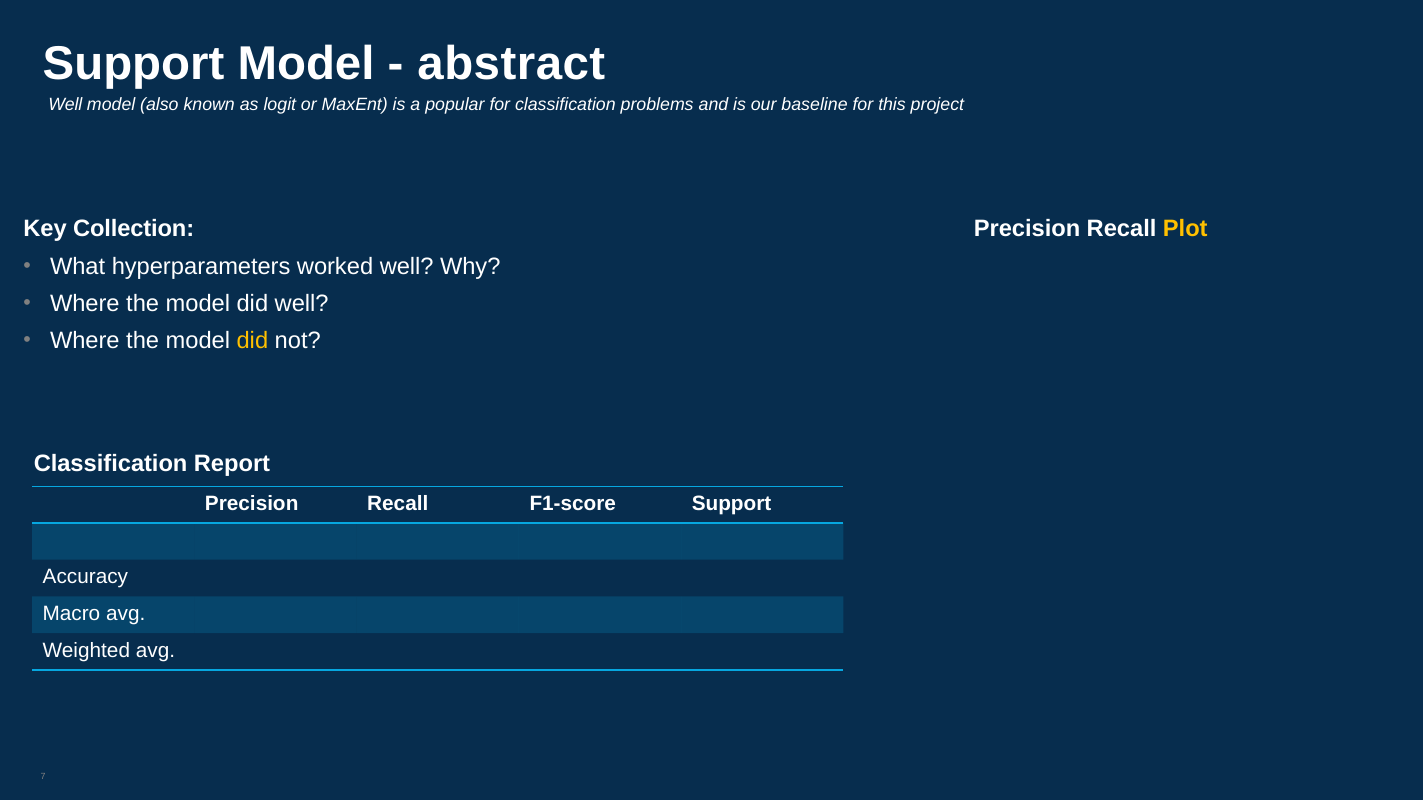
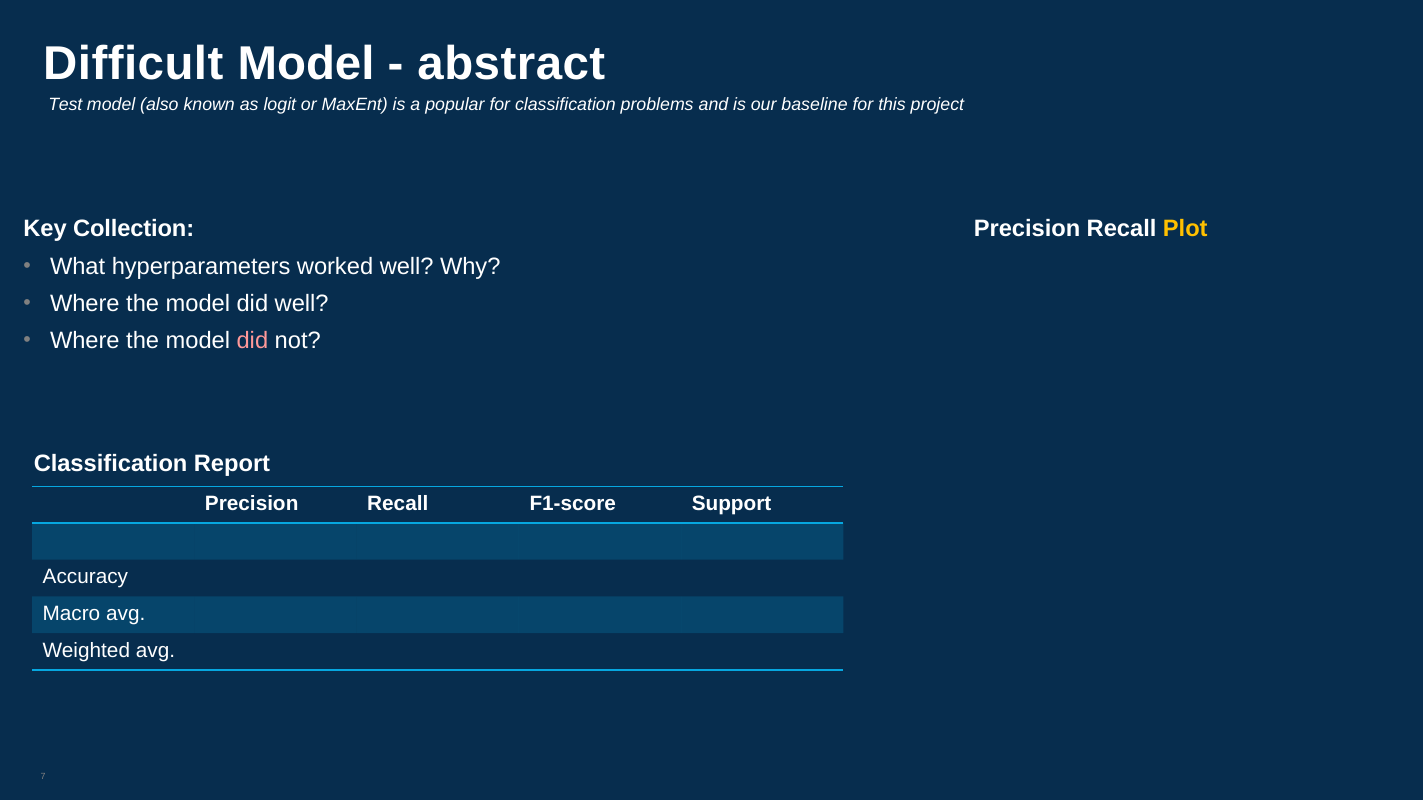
Support at (134, 64): Support -> Difficult
Well at (65, 105): Well -> Test
did at (252, 341) colour: yellow -> pink
